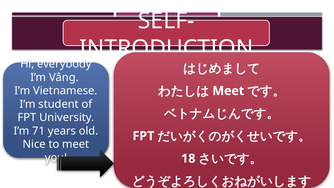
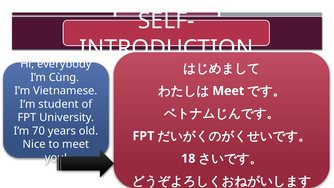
Vâng: Vâng -> Cùng
71: 71 -> 70
